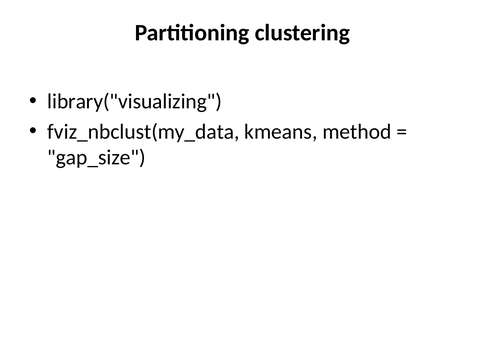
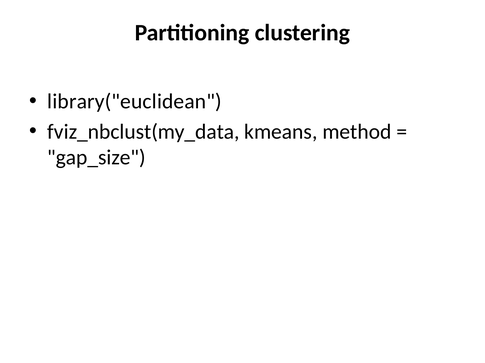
library("visualizing: library("visualizing -> library("euclidean
